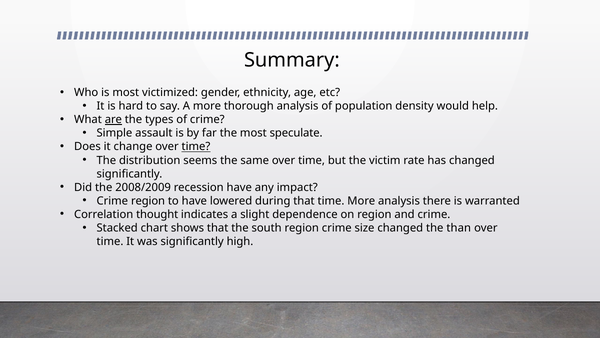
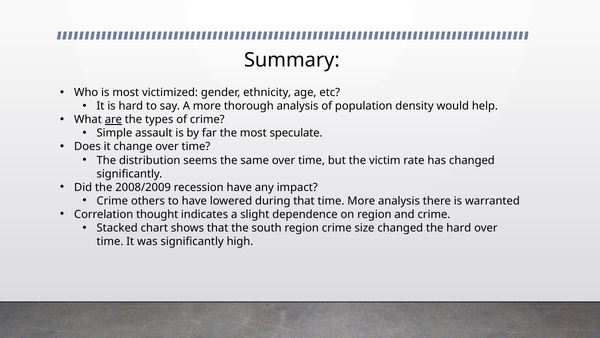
time at (196, 147) underline: present -> none
Crime region: region -> others
the than: than -> hard
